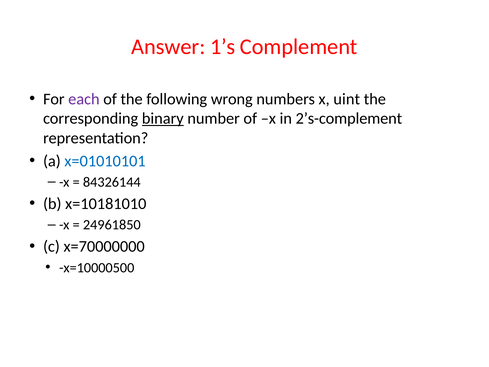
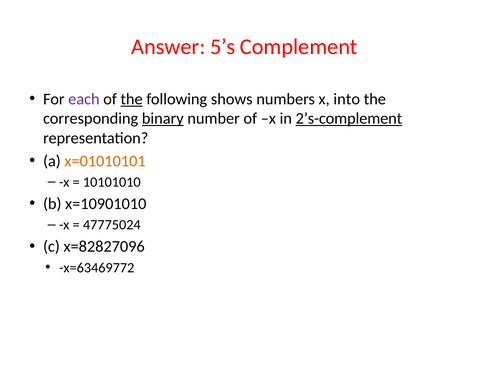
1’s: 1’s -> 5’s
the at (132, 99) underline: none -> present
wrong: wrong -> shows
uint: uint -> into
2’s-complement underline: none -> present
x=01010101 colour: blue -> orange
84326144: 84326144 -> 10101010
x=10181010: x=10181010 -> x=10901010
24961850: 24961850 -> 47775024
x=70000000: x=70000000 -> x=82827096
x=10000500: x=10000500 -> x=63469772
